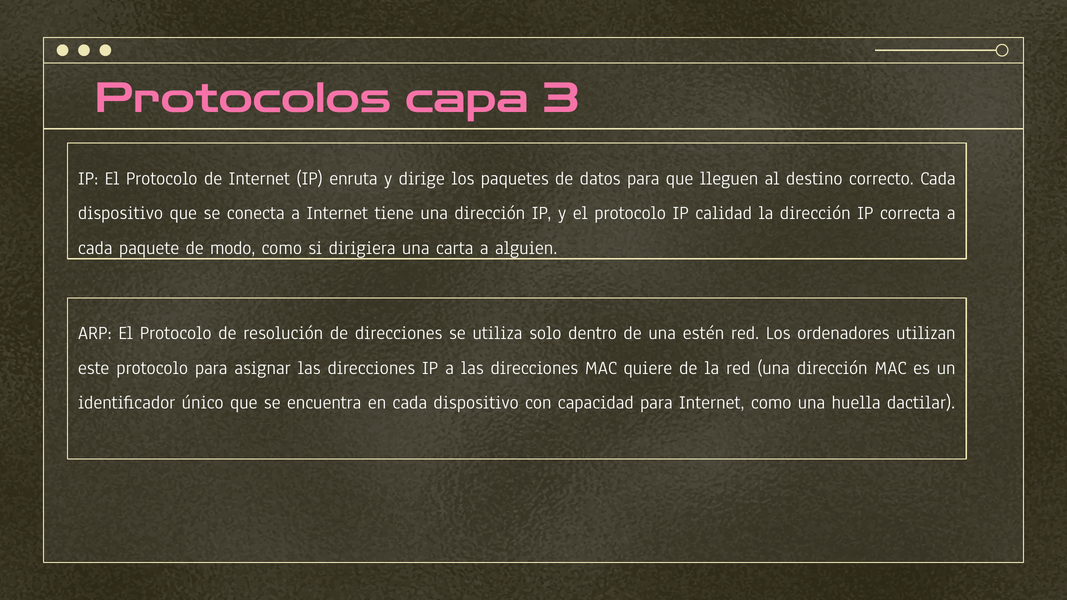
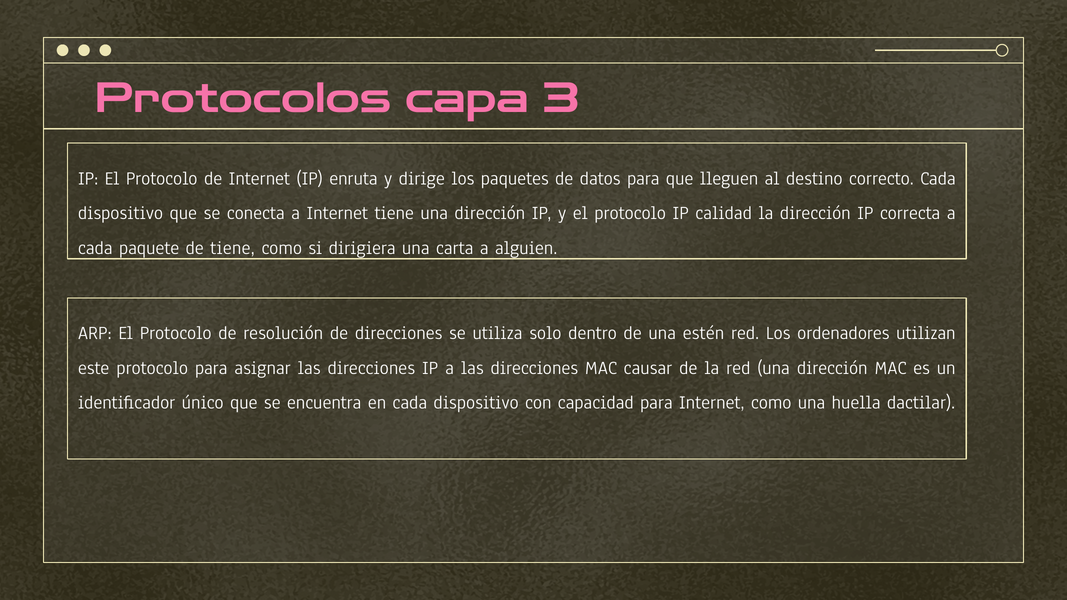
de modo: modo -> tiene
quiere: quiere -> causar
